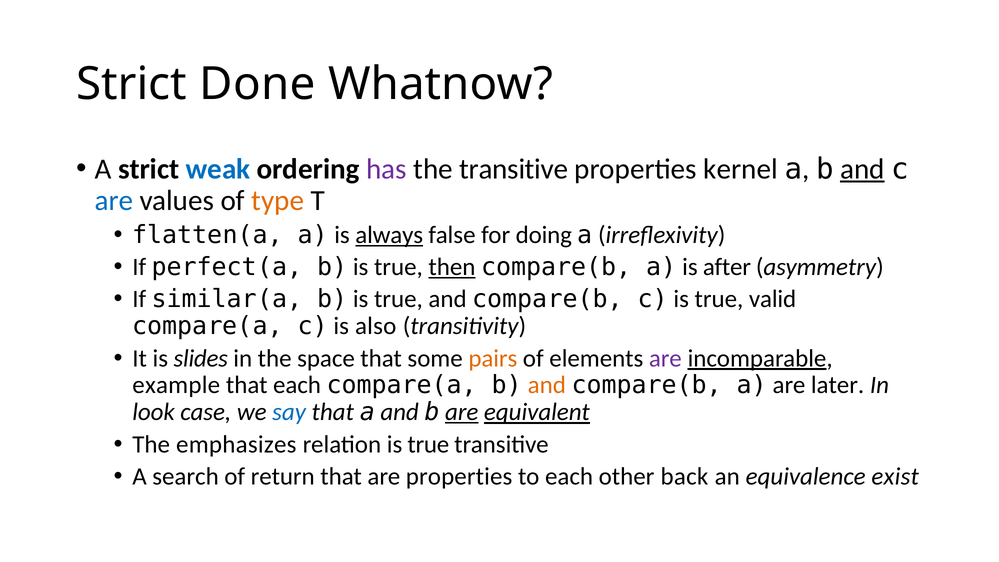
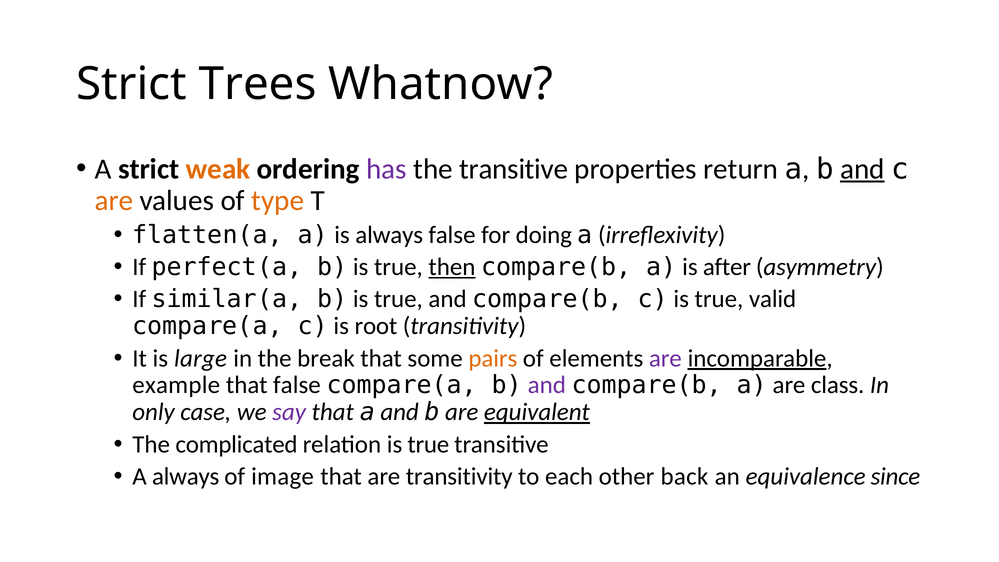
Done: Done -> Trees
weak colour: blue -> orange
kernel: kernel -> return
are at (114, 200) colour: blue -> orange
always at (389, 235) underline: present -> none
also: also -> root
slides: slides -> large
space: space -> break
that each: each -> false
and at (547, 385) colour: orange -> purple
later: later -> class
look: look -> only
say colour: blue -> purple
are at (462, 412) underline: present -> none
emphasizes: emphasizes -> complicated
A search: search -> always
return: return -> image
are properties: properties -> transitivity
exist: exist -> since
